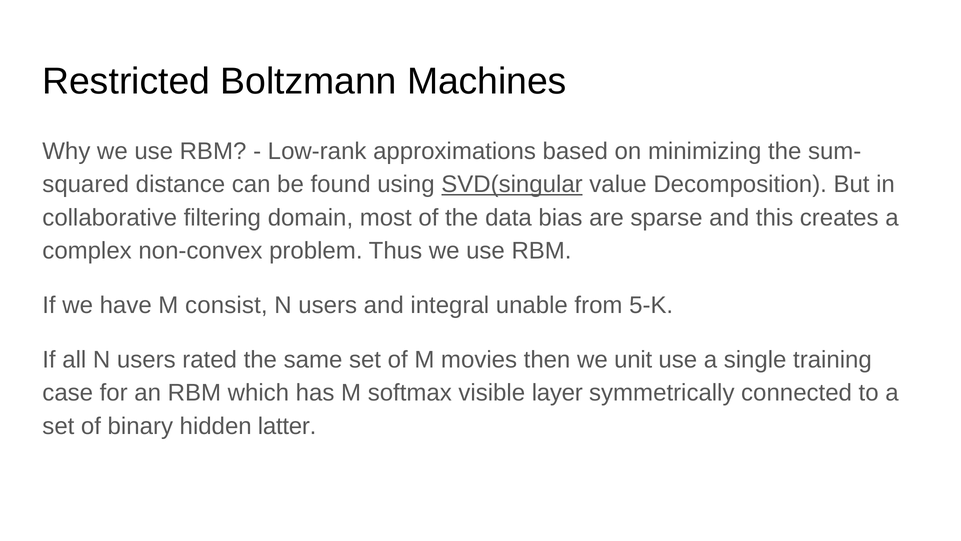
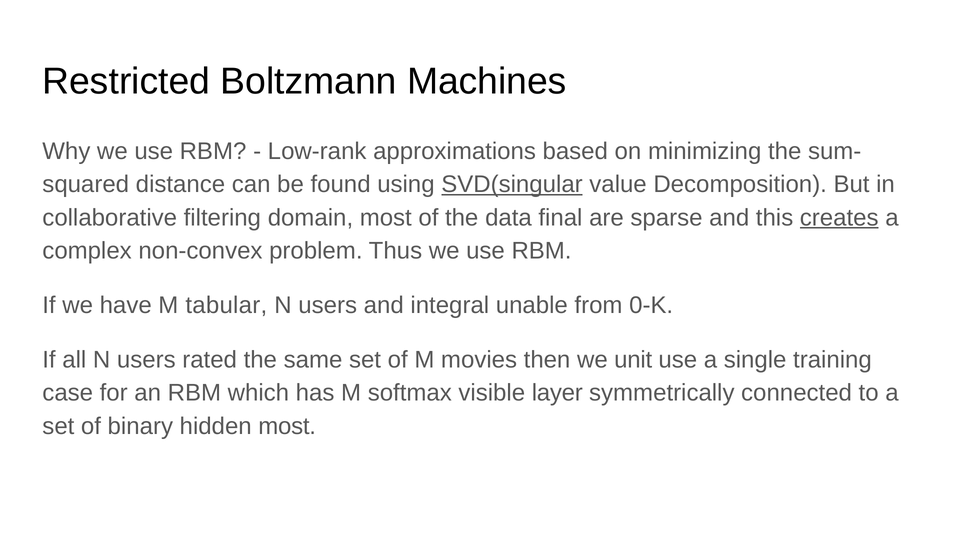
bias: bias -> final
creates underline: none -> present
consist: consist -> tabular
5-K: 5-K -> 0-K
hidden latter: latter -> most
